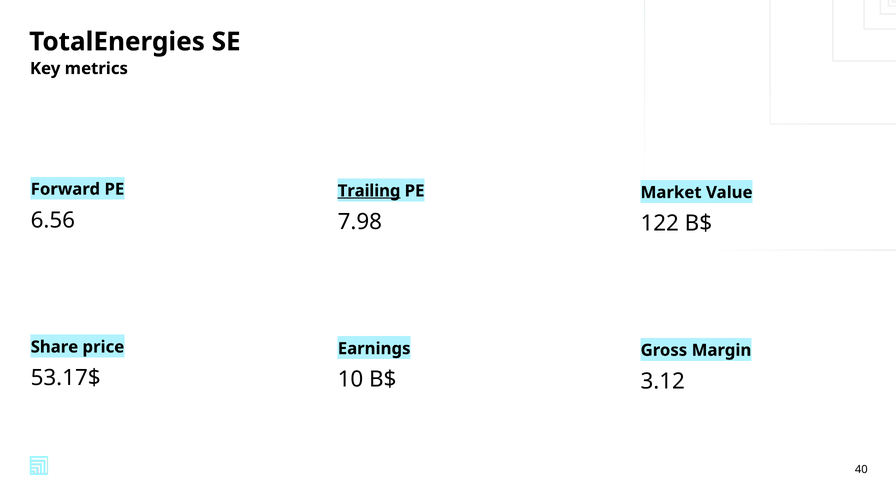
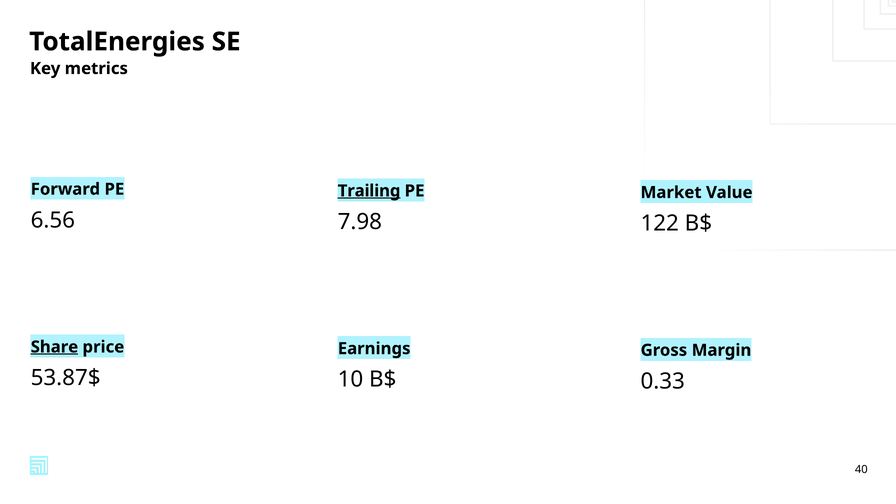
Share underline: none -> present
53.17$: 53.17$ -> 53.87$
3.12: 3.12 -> 0.33
